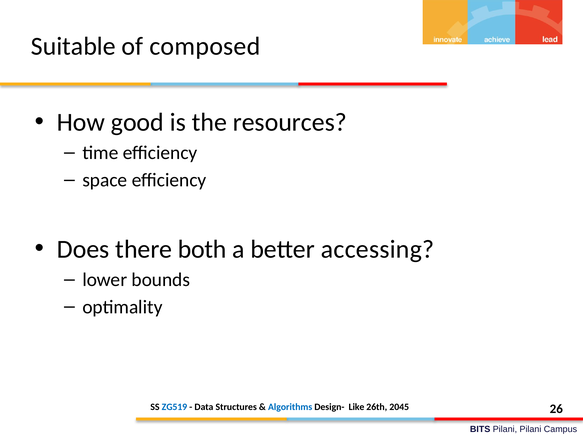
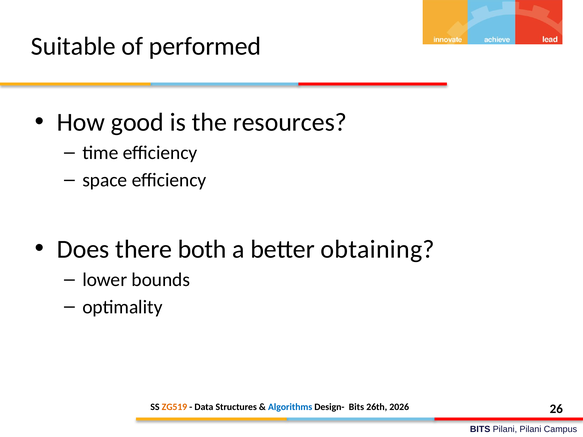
composed: composed -> performed
accessing: accessing -> obtaining
ZG519 colour: blue -> orange
Design- Like: Like -> Bits
2045: 2045 -> 2026
